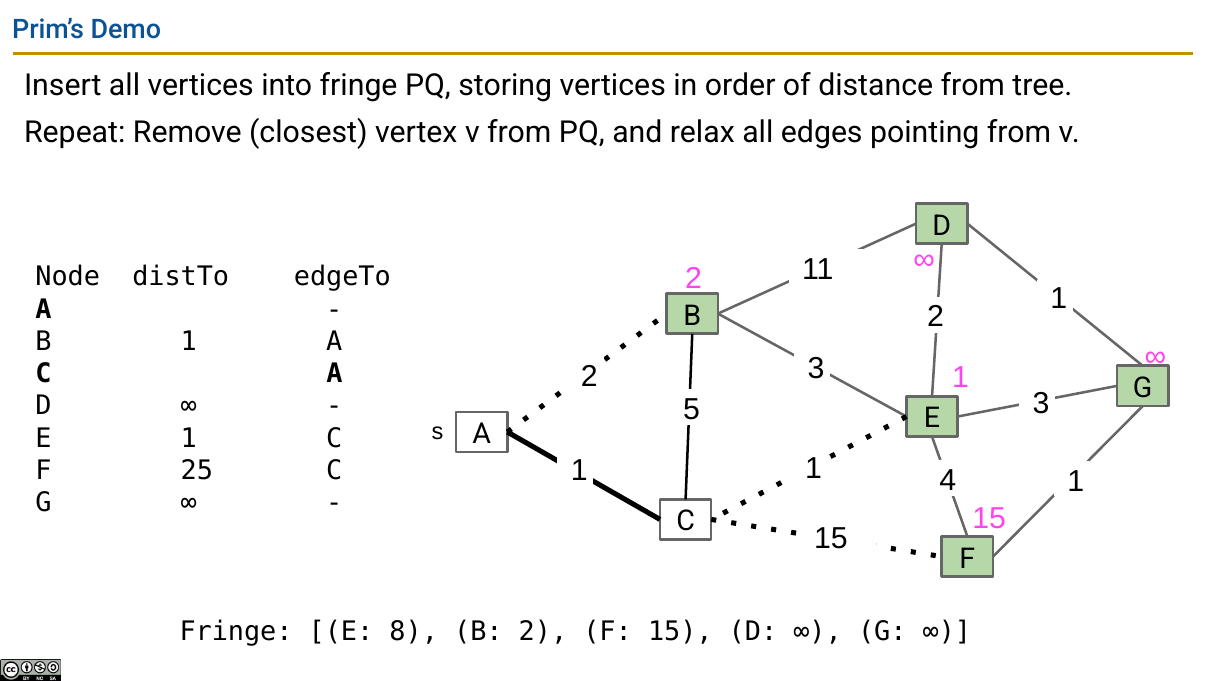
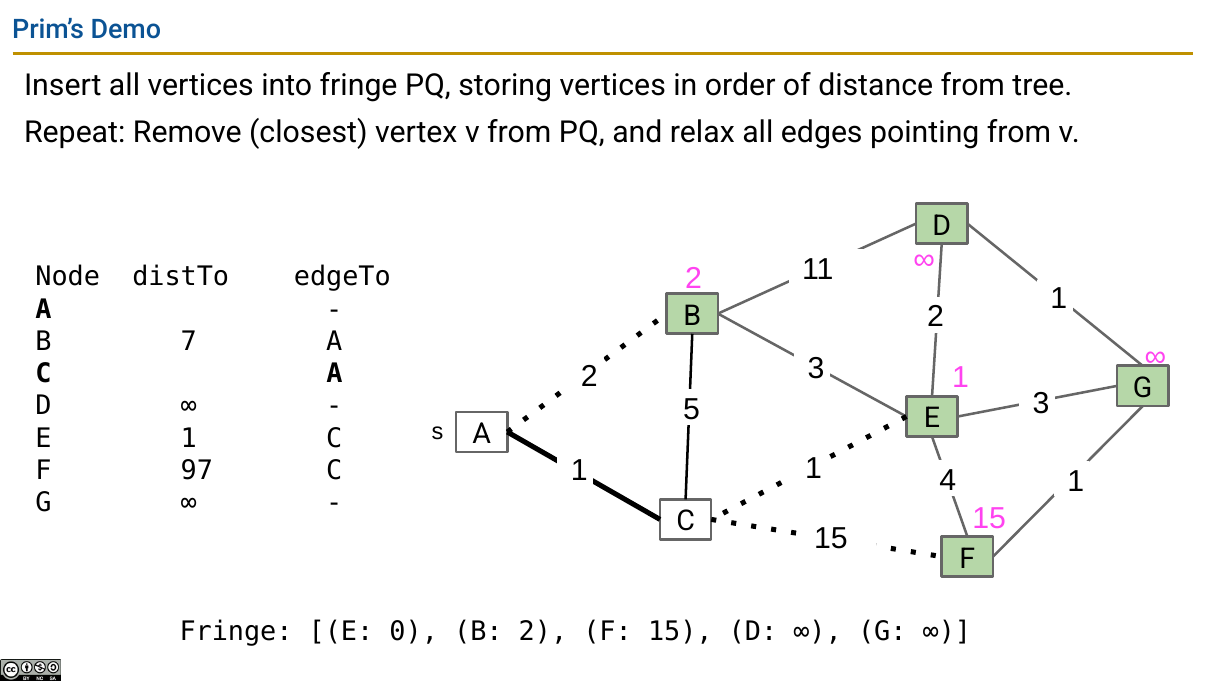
B 1: 1 -> 7
25: 25 -> 97
8: 8 -> 0
